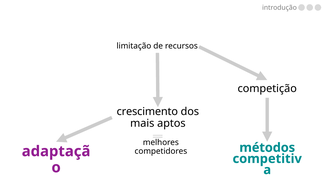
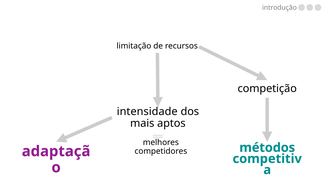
crescimento: crescimento -> intensidade
